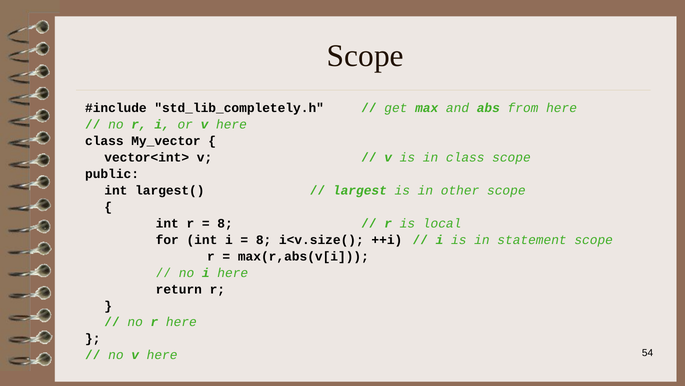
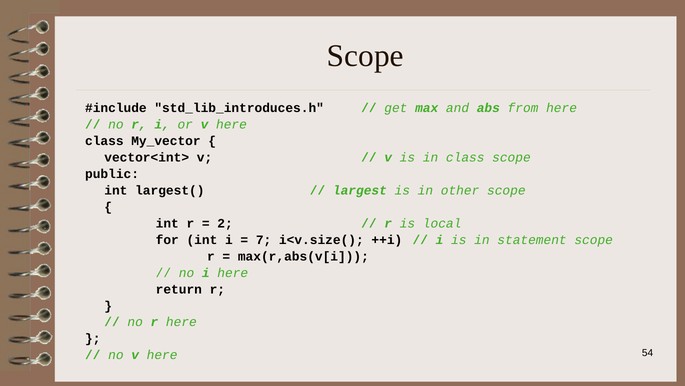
std_lib_completely.h: std_lib_completely.h -> std_lib_introduces.h
8 at (225, 223): 8 -> 2
8 at (264, 239): 8 -> 7
